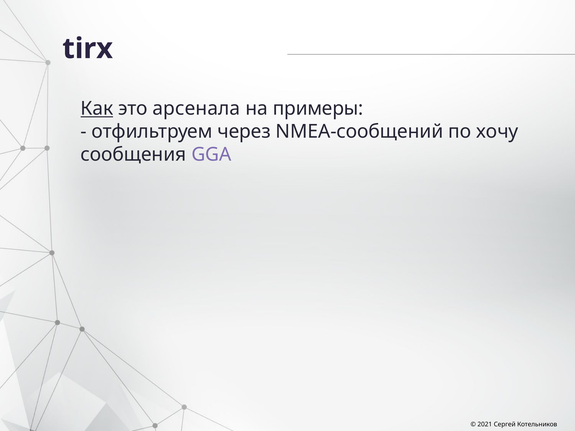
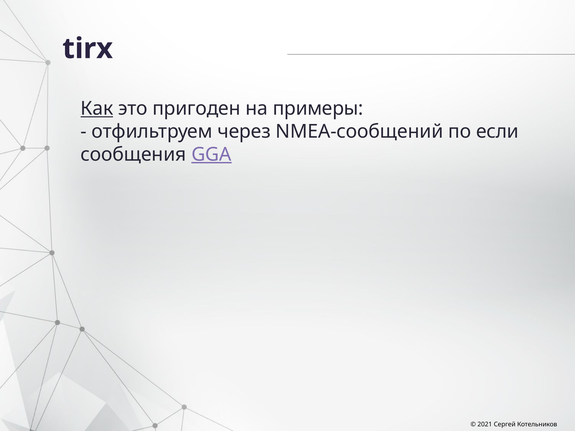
арсенала: арсенала -> пригоден
хочу: хочу -> если
GGA underline: none -> present
